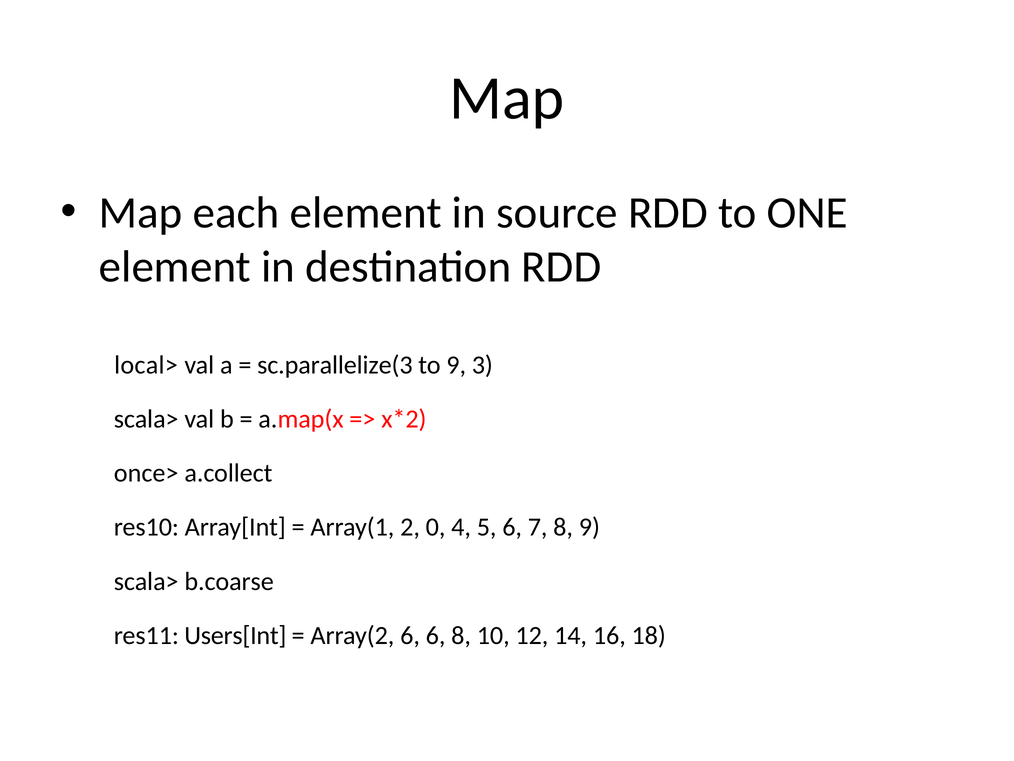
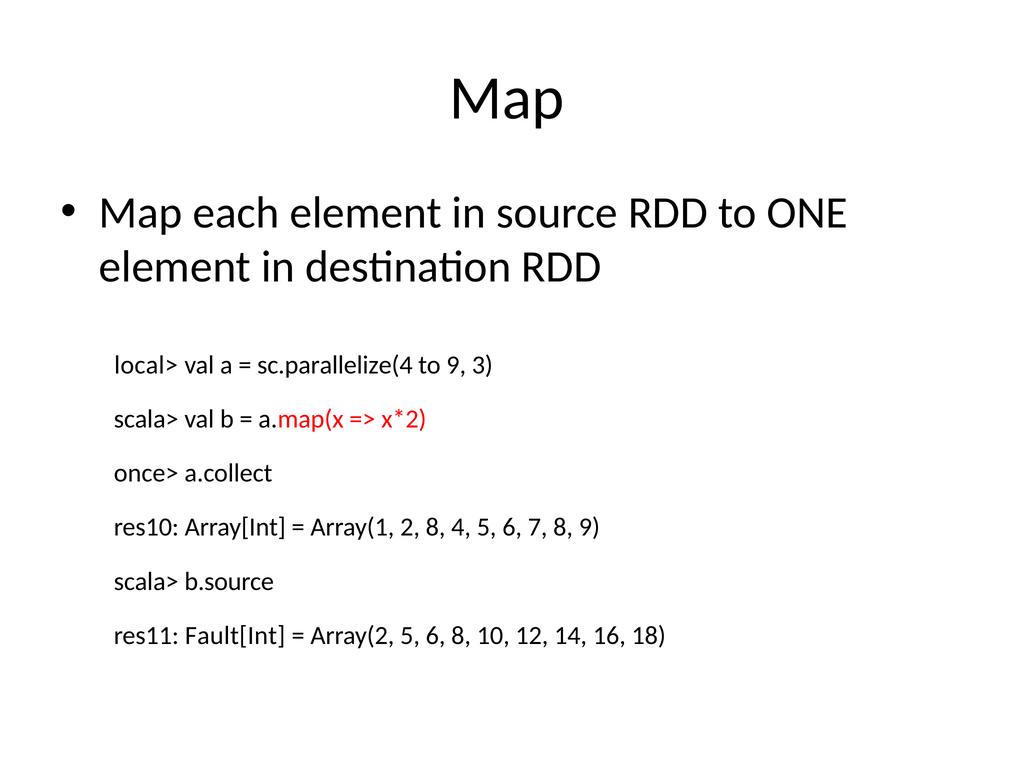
sc.parallelize(3: sc.parallelize(3 -> sc.parallelize(4
2 0: 0 -> 8
b.coarse: b.coarse -> b.source
Users[Int: Users[Int -> Fault[Int
Array(2 6: 6 -> 5
